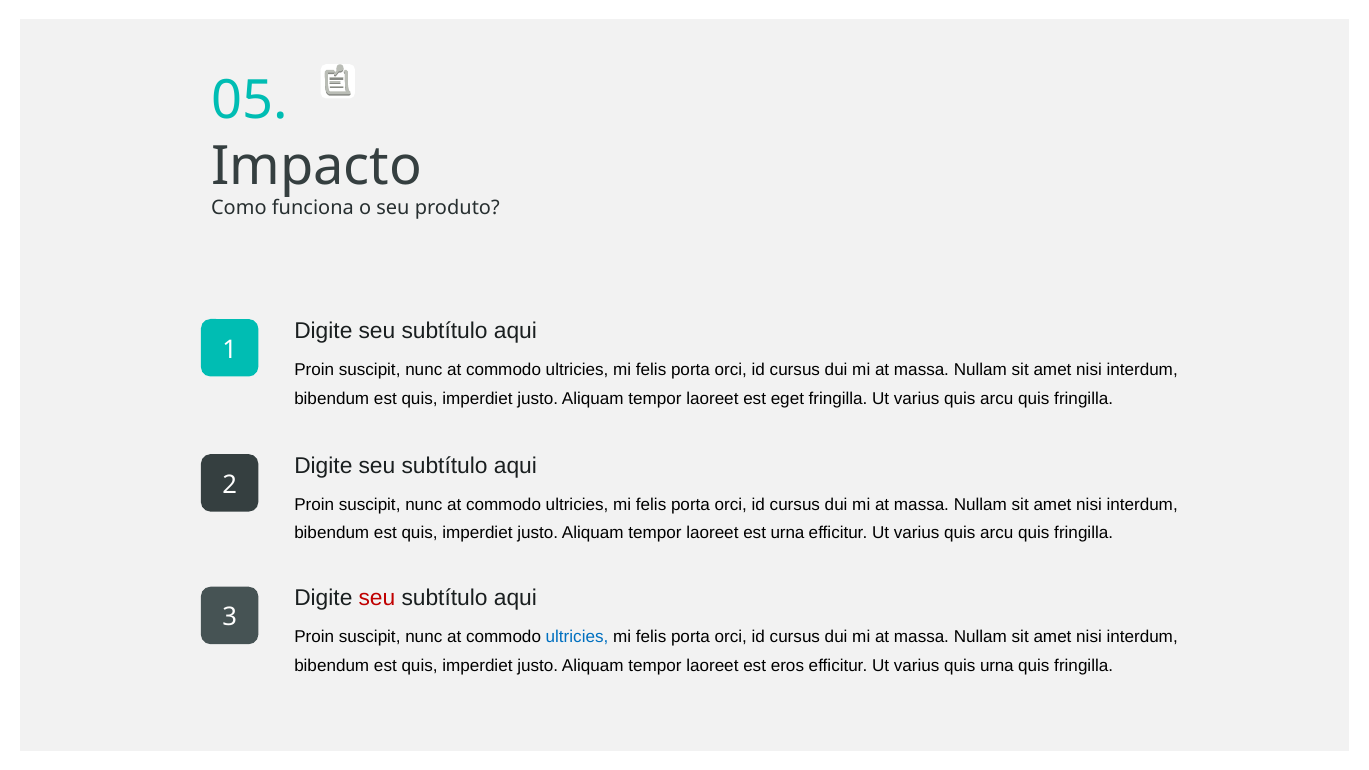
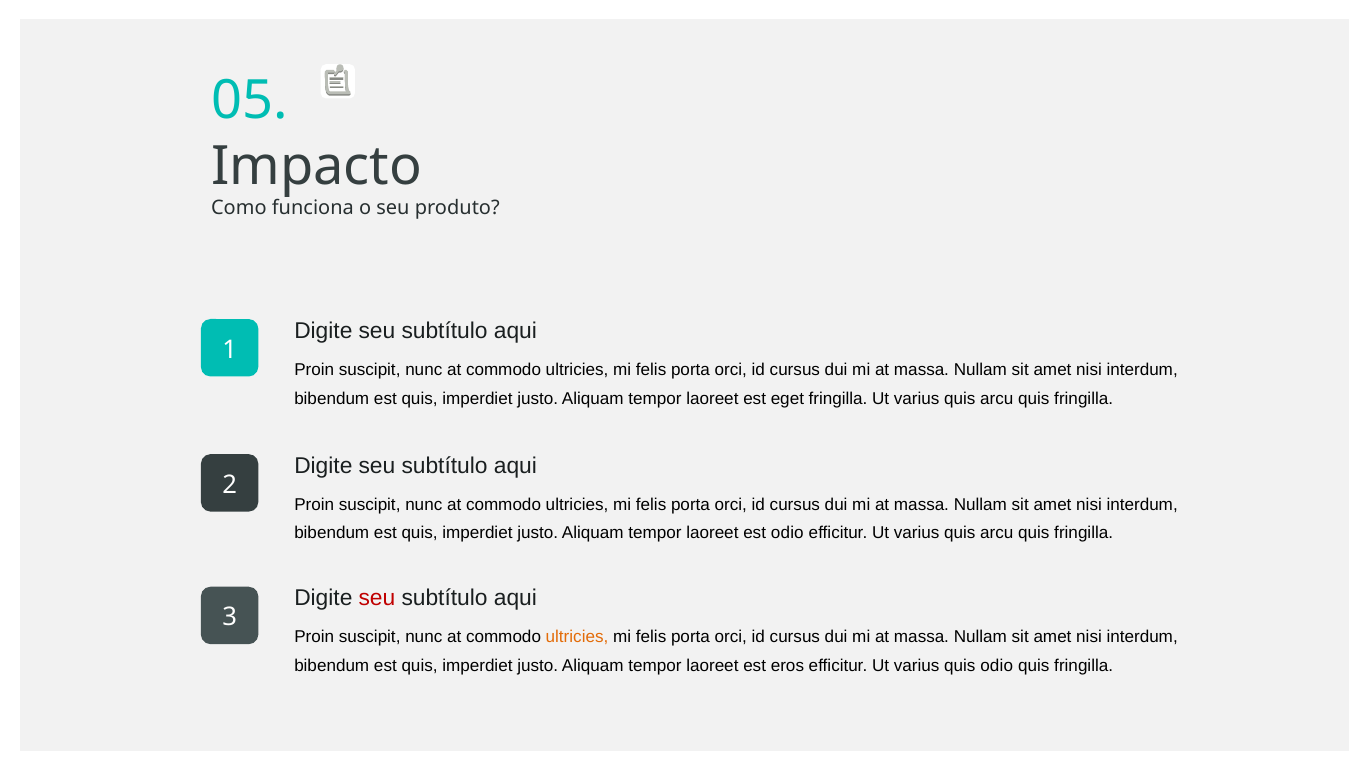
est urna: urna -> odio
ultricies at (577, 637) colour: blue -> orange
quis urna: urna -> odio
